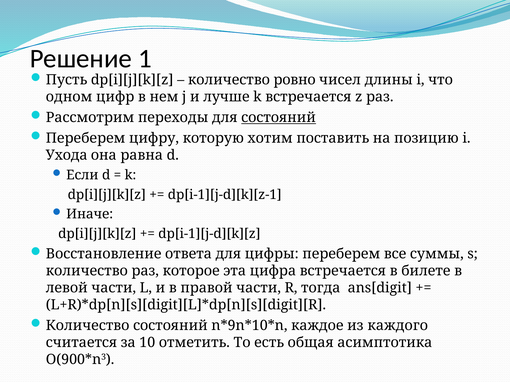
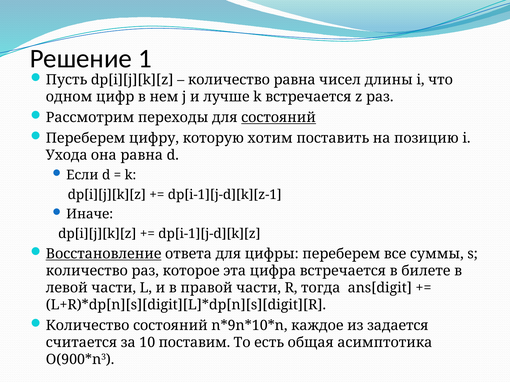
количество ровно: ровно -> равна
Восстановление underline: none -> present
каждого: каждого -> задается
отметить: отметить -> поставим
